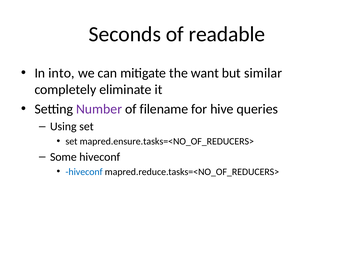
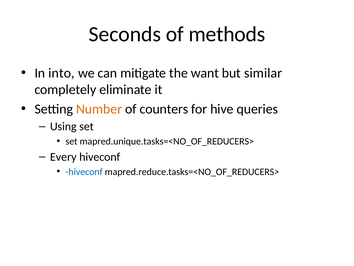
readable: readable -> methods
Number colour: purple -> orange
filename: filename -> counters
mapred.ensure.tasks=<NO_OF_REDUCERS>: mapred.ensure.tasks=<NO_OF_REDUCERS> -> mapred.unique.tasks=<NO_OF_REDUCERS>
Some: Some -> Every
